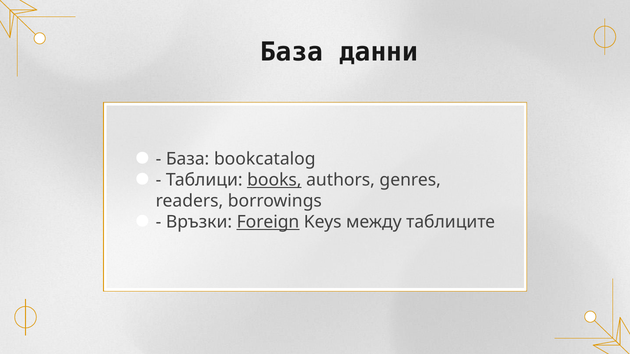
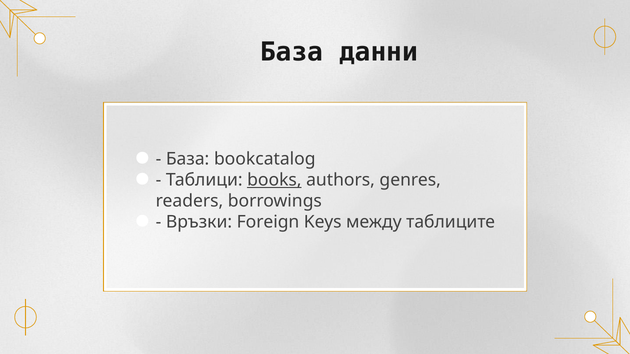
Foreign underline: present -> none
